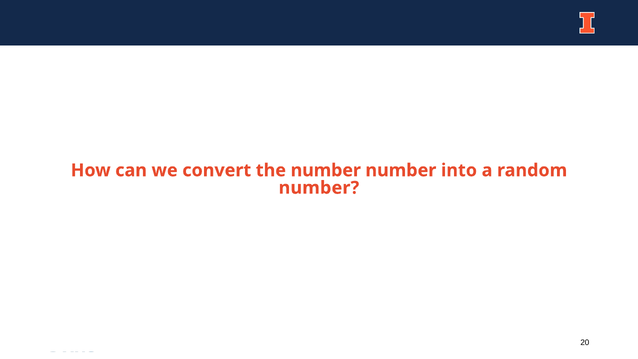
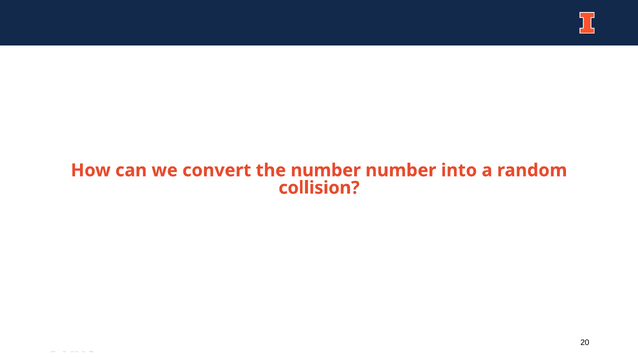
number at (319, 188): number -> collision
